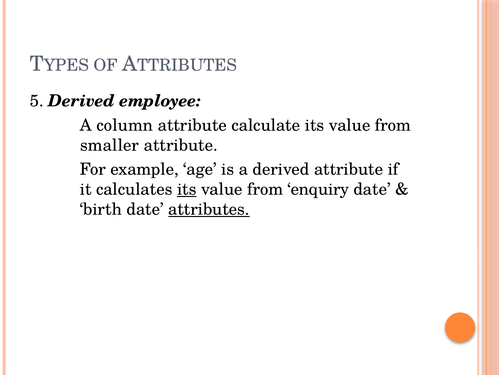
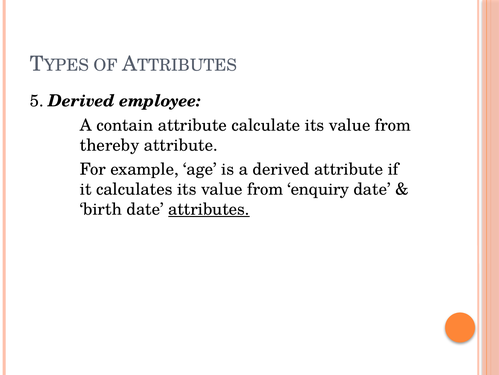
column: column -> contain
smaller: smaller -> thereby
its at (187, 189) underline: present -> none
